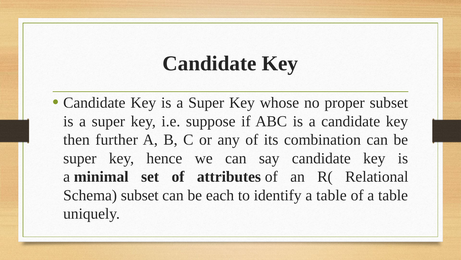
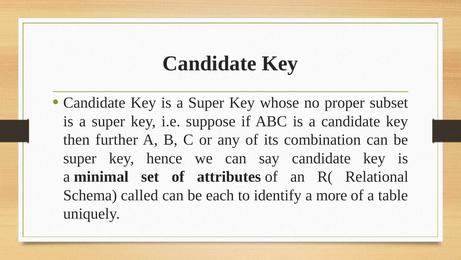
Schema subset: subset -> called
identify a table: table -> more
